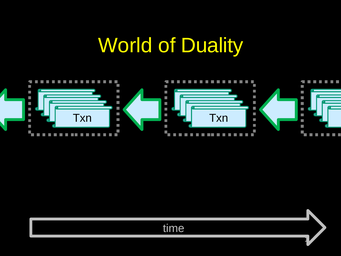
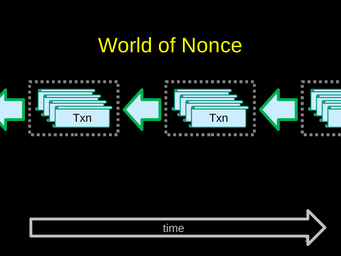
Duality: Duality -> Nonce
